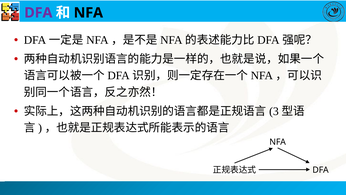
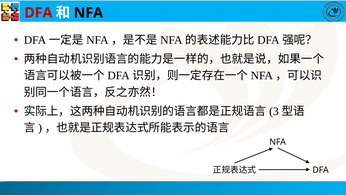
DFA at (38, 13) colour: purple -> red
